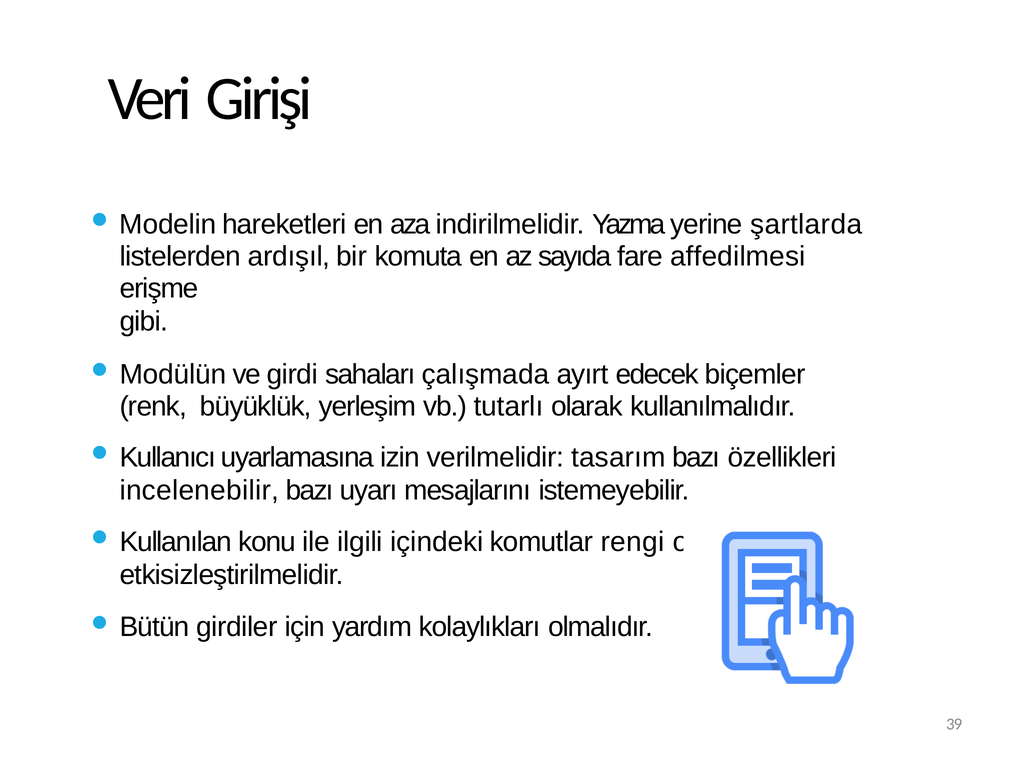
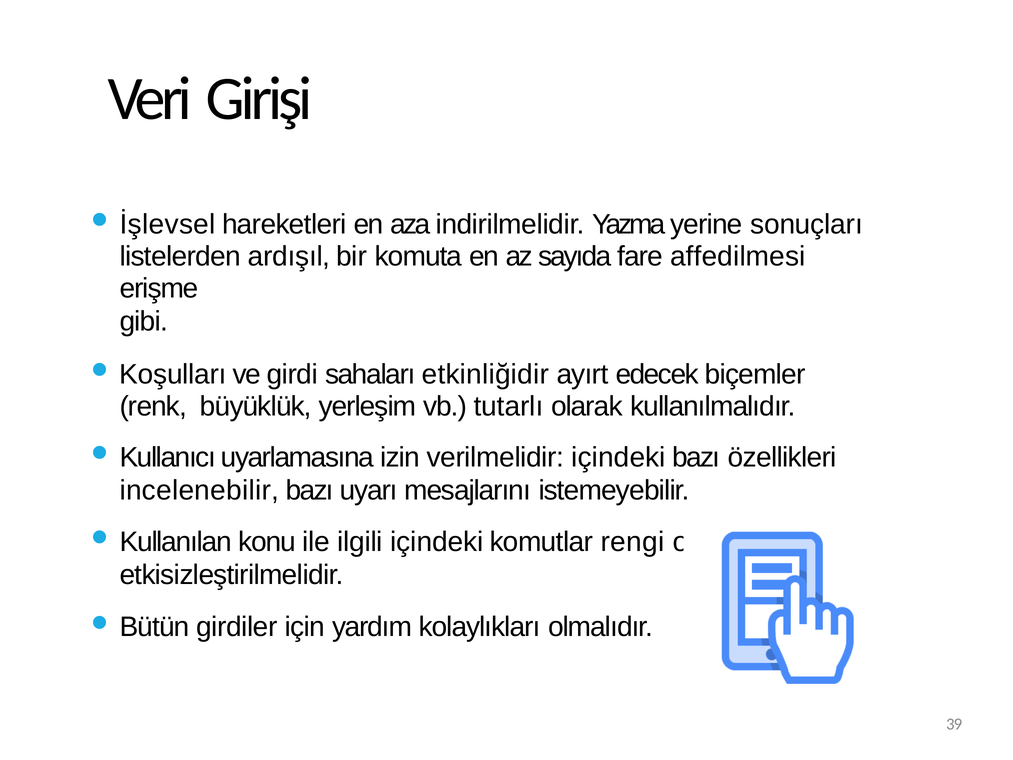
Modelin: Modelin -> İşlevsel
şartlarda: şartlarda -> sonuçları
Modülün: Modülün -> Koşulları
çalışmada: çalışmada -> etkinliğidir
verilmelidir tasarım: tasarım -> içindeki
